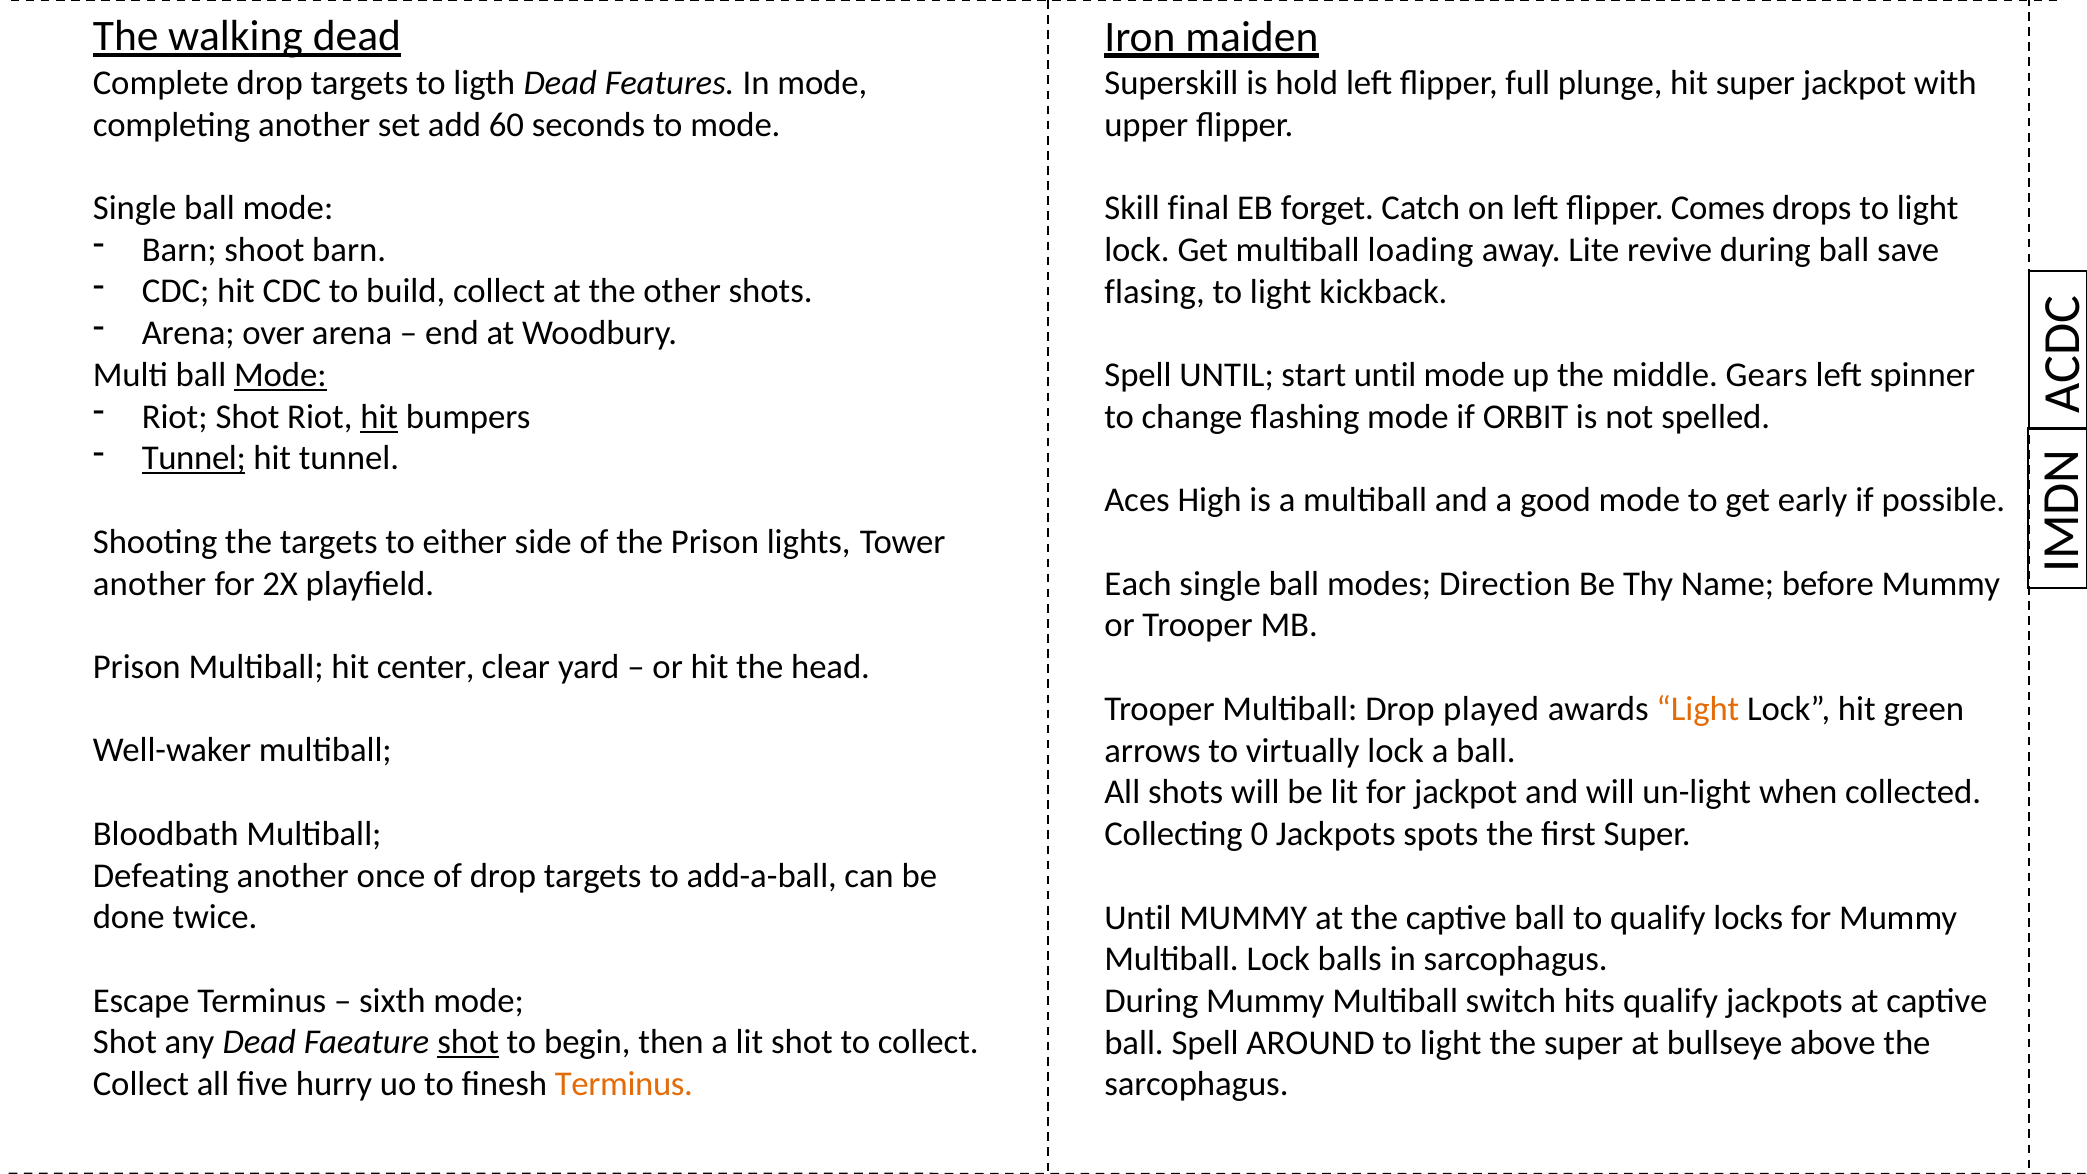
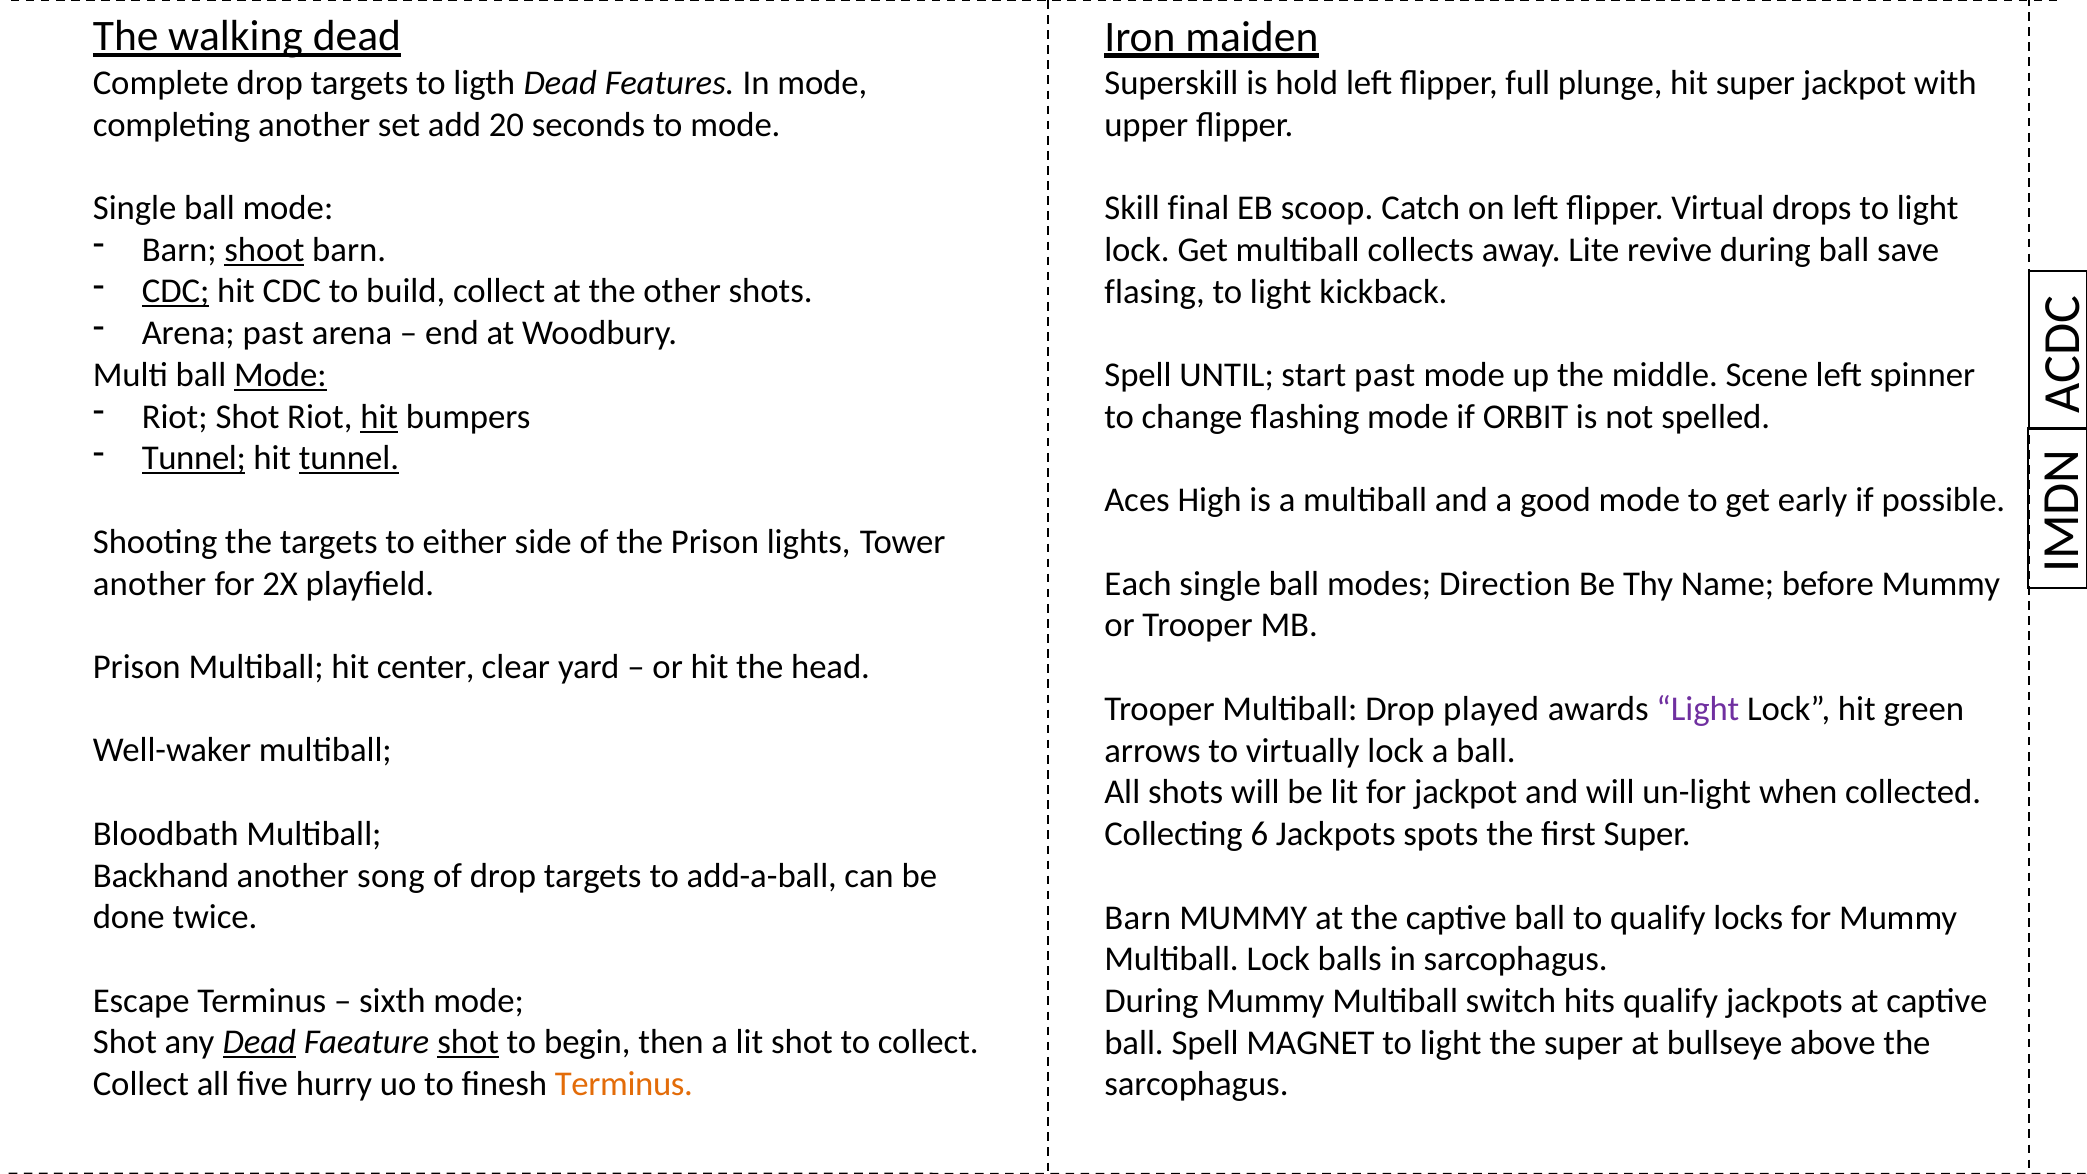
60: 60 -> 20
forget: forget -> scoop
Comes: Comes -> Virtual
shoot underline: none -> present
loading: loading -> collects
CDC at (176, 291) underline: none -> present
Arena over: over -> past
start until: until -> past
Gears: Gears -> Scene
tunnel at (349, 458) underline: none -> present
Light at (1698, 709) colour: orange -> purple
0: 0 -> 6
Defeating: Defeating -> Backhand
once: once -> song
Until at (1138, 918): Until -> Barn
Dead at (259, 1042) underline: none -> present
AROUND: AROUND -> MAGNET
